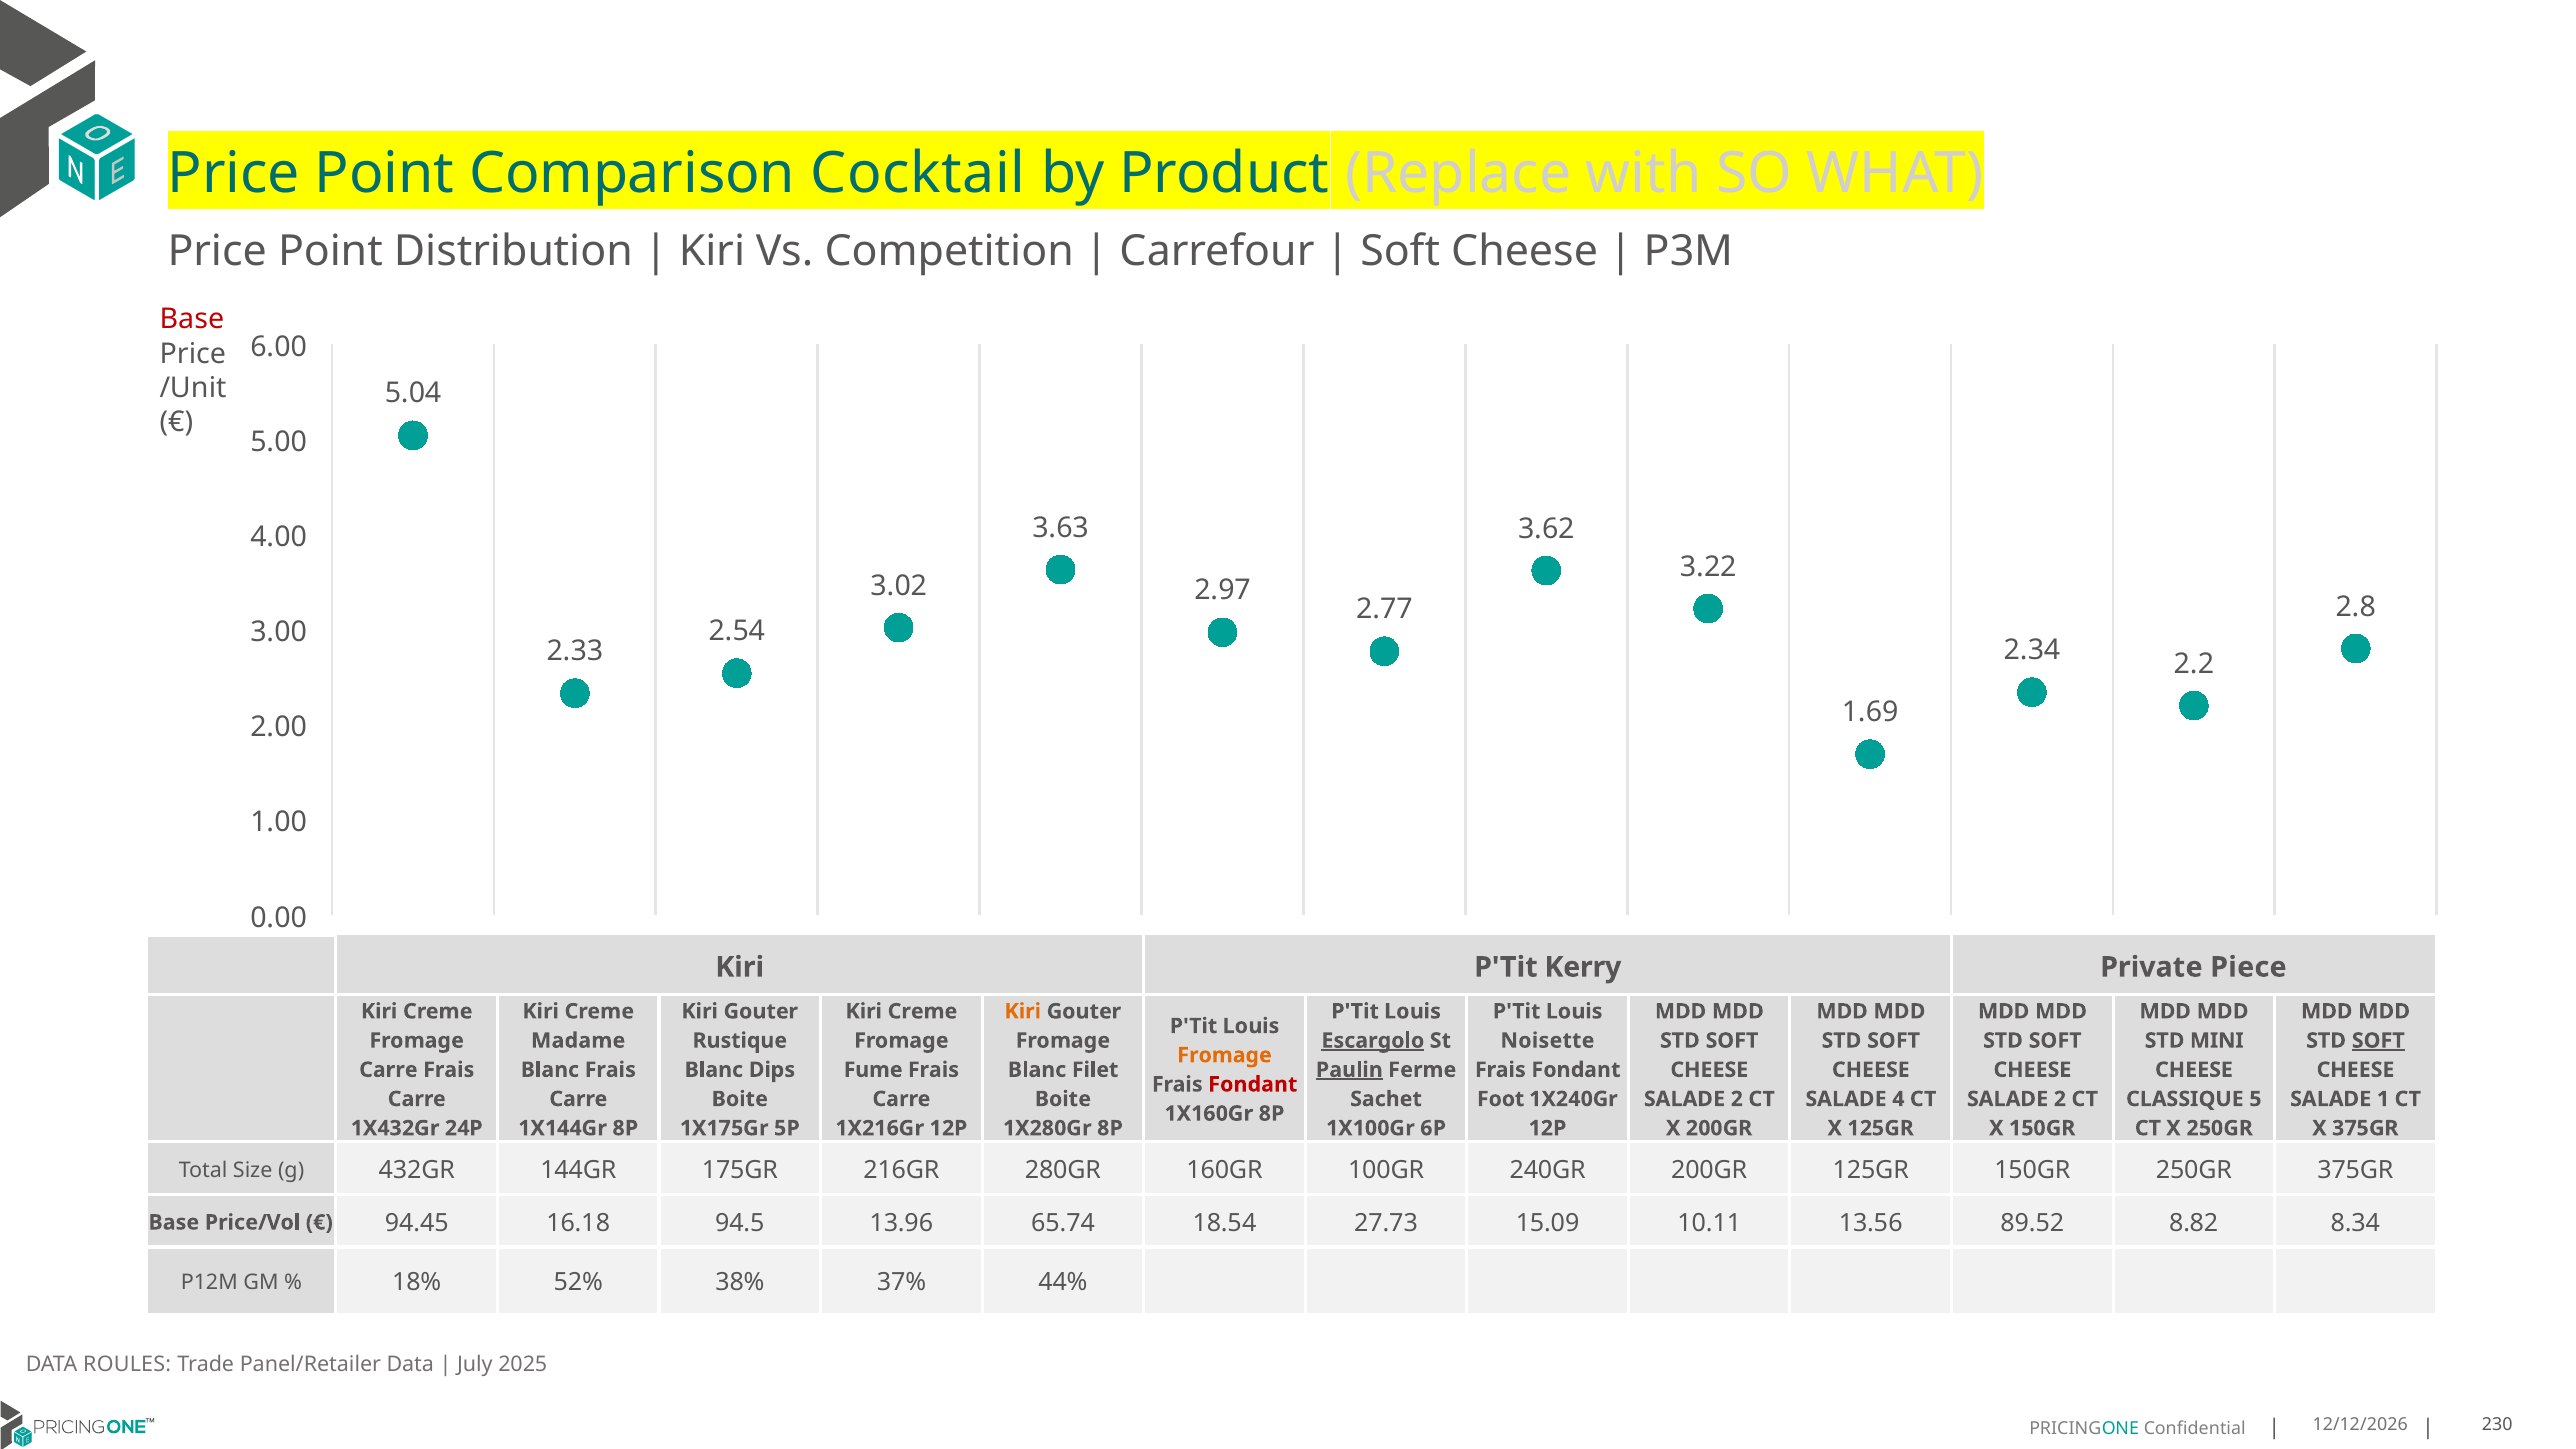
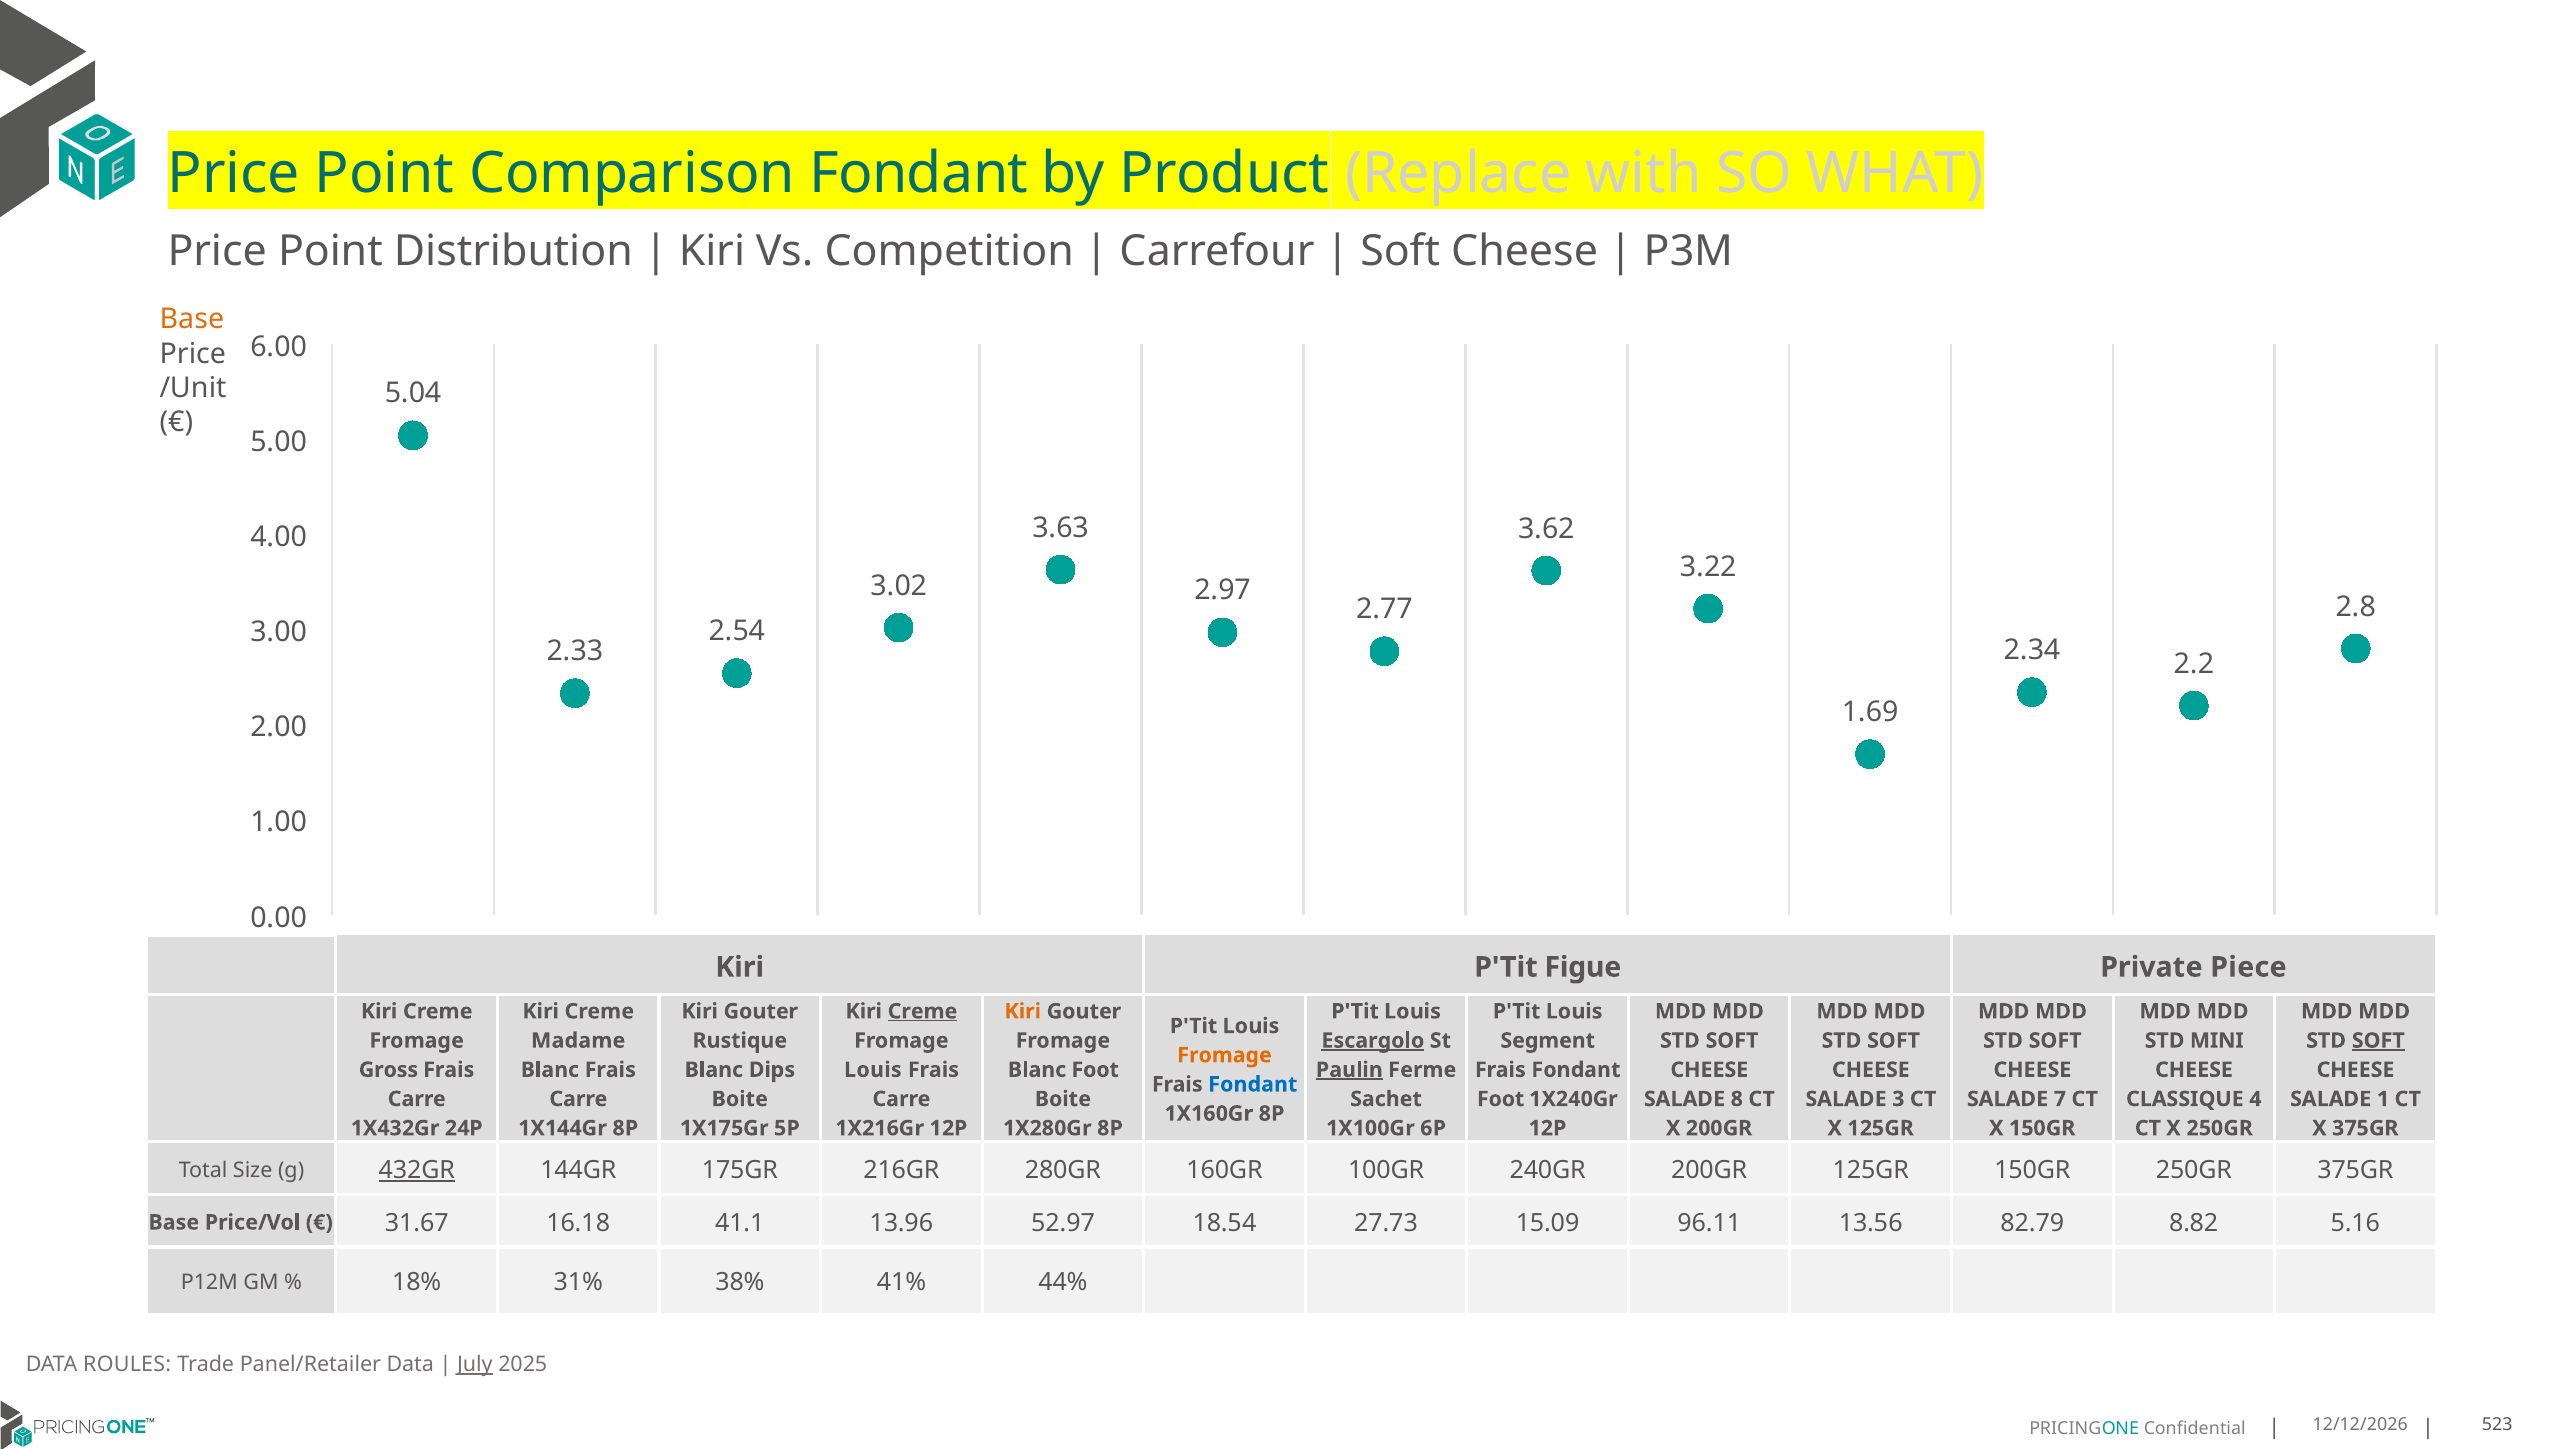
Comparison Cocktail: Cocktail -> Fondant
Base at (192, 319) colour: red -> orange
Kerry: Kerry -> Figue
Creme at (922, 1011) underline: none -> present
Noisette: Noisette -> Segment
Carre at (388, 1070): Carre -> Gross
Fume at (873, 1070): Fume -> Louis
Blanc Filet: Filet -> Foot
Fondant at (1253, 1084) colour: red -> blue
2 at (1737, 1099): 2 -> 8
4: 4 -> 3
2 at (2060, 1099): 2 -> 7
5: 5 -> 4
432GR underline: none -> present
94.45: 94.45 -> 31.67
94.5: 94.5 -> 41.1
65.74: 65.74 -> 52.97
10.11: 10.11 -> 96.11
89.52: 89.52 -> 82.79
8.34: 8.34 -> 5.16
52%: 52% -> 31%
37%: 37% -> 41%
July underline: none -> present
230: 230 -> 523
